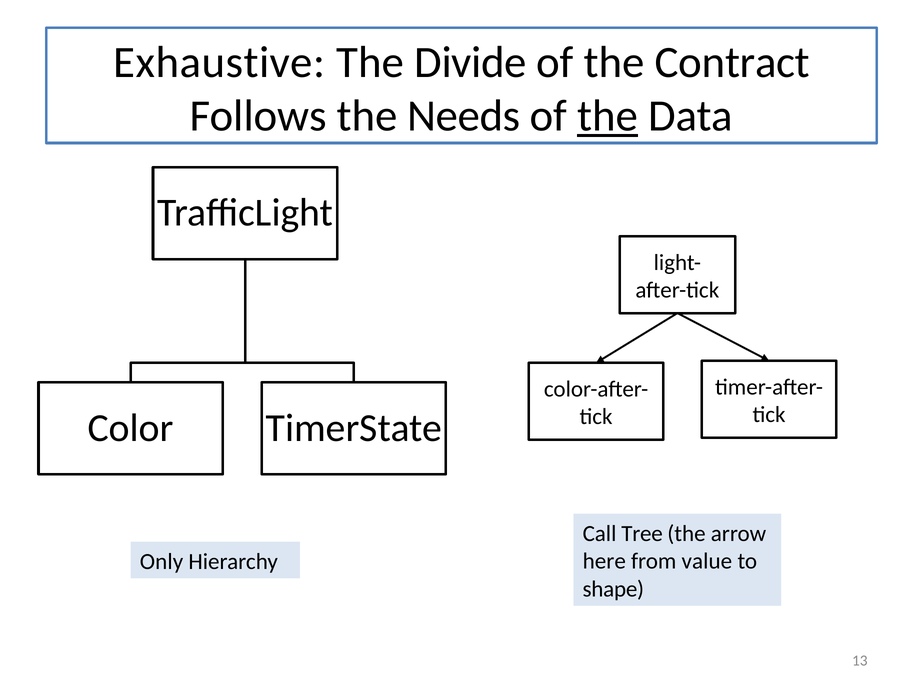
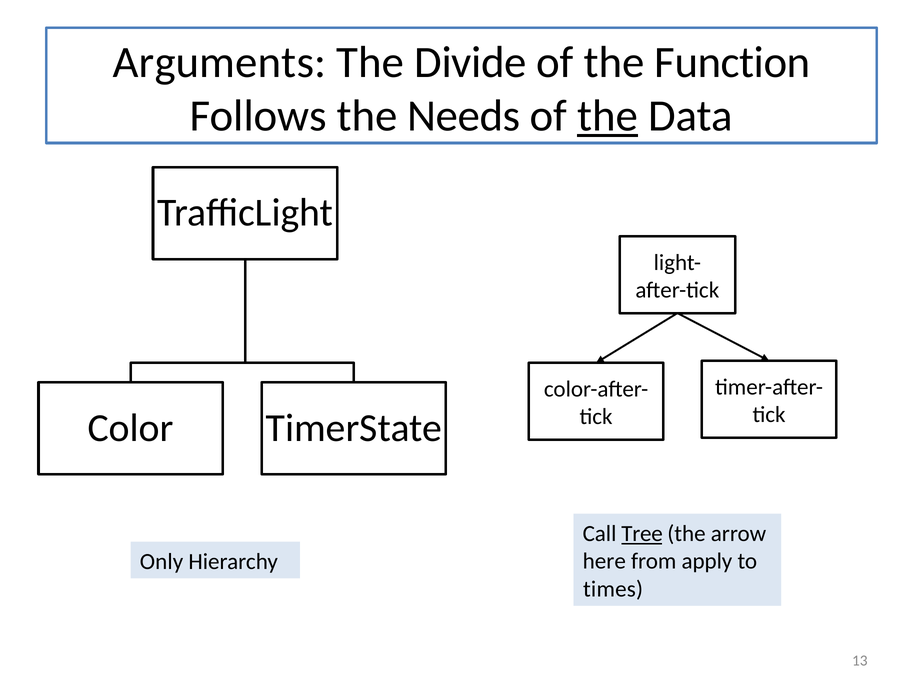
Exhaustive: Exhaustive -> Arguments
Contract: Contract -> Function
Tree underline: none -> present
value: value -> apply
shape: shape -> times
